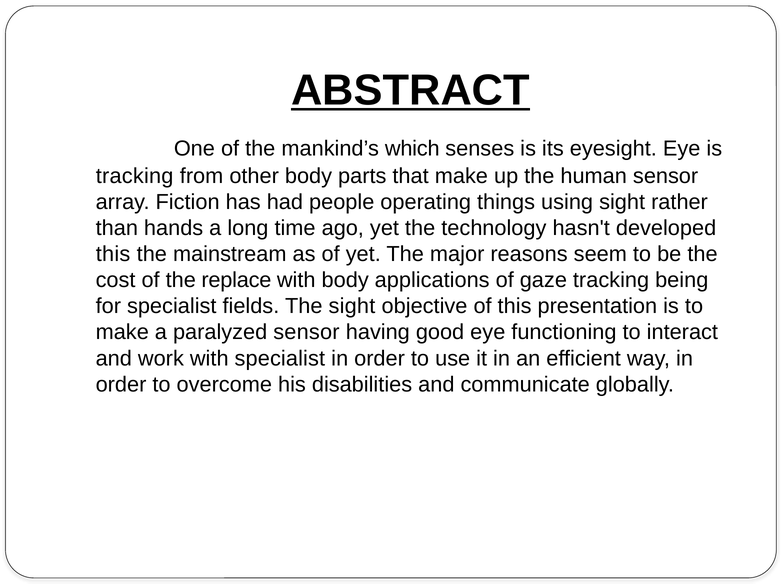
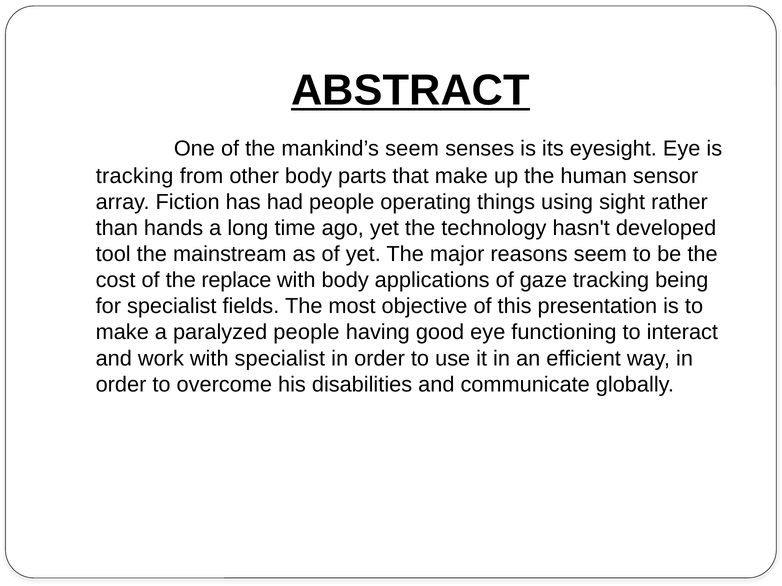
mankind’s which: which -> seem
this at (113, 254): this -> tool
The sight: sight -> most
paralyzed sensor: sensor -> people
